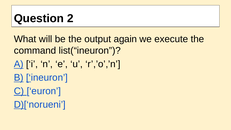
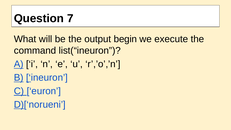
2: 2 -> 7
again: again -> begin
